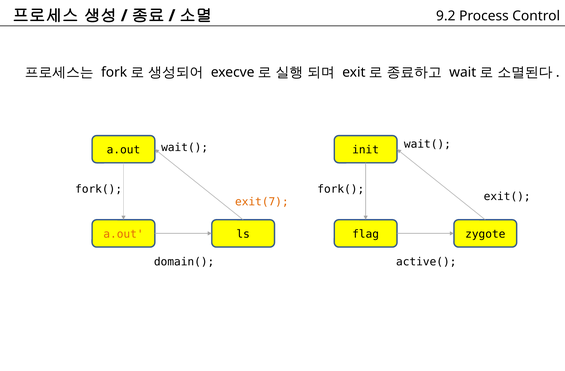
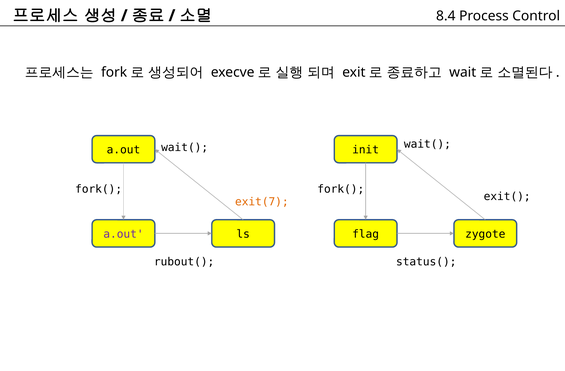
9.2: 9.2 -> 8.4
a.out at (123, 234) colour: orange -> purple
domain(: domain( -> rubout(
active(: active( -> status(
